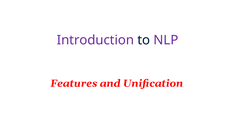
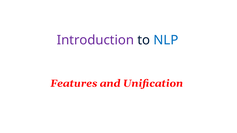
NLP colour: purple -> blue
